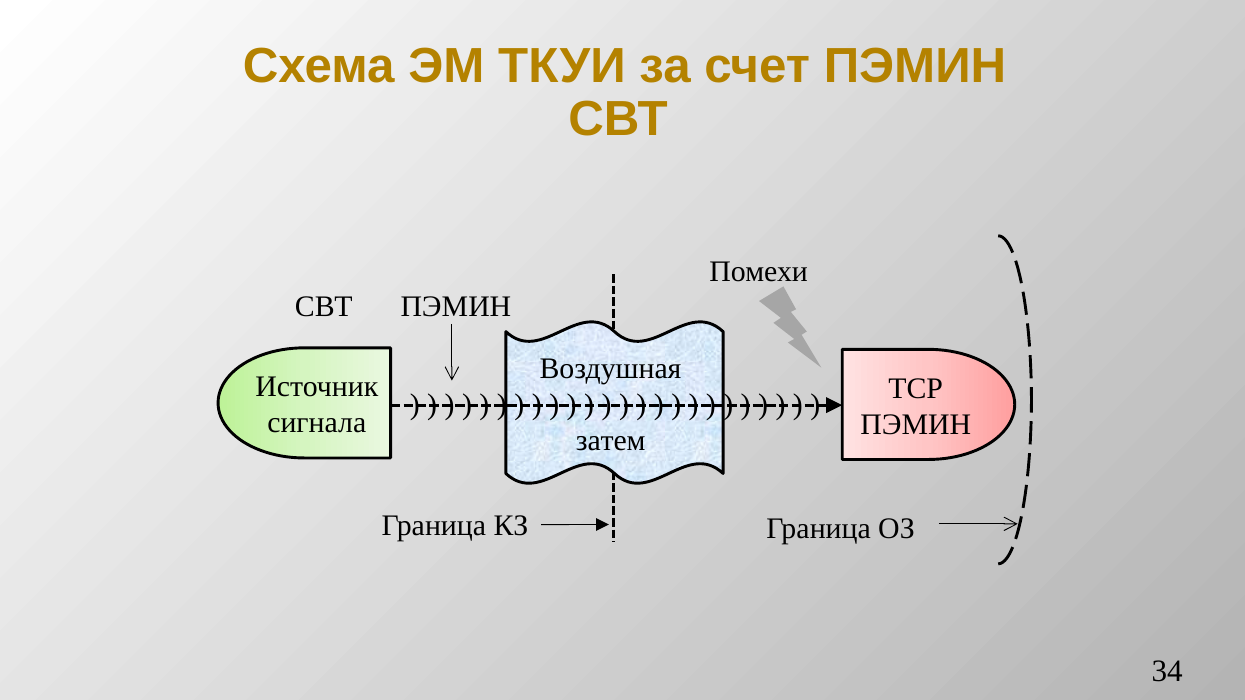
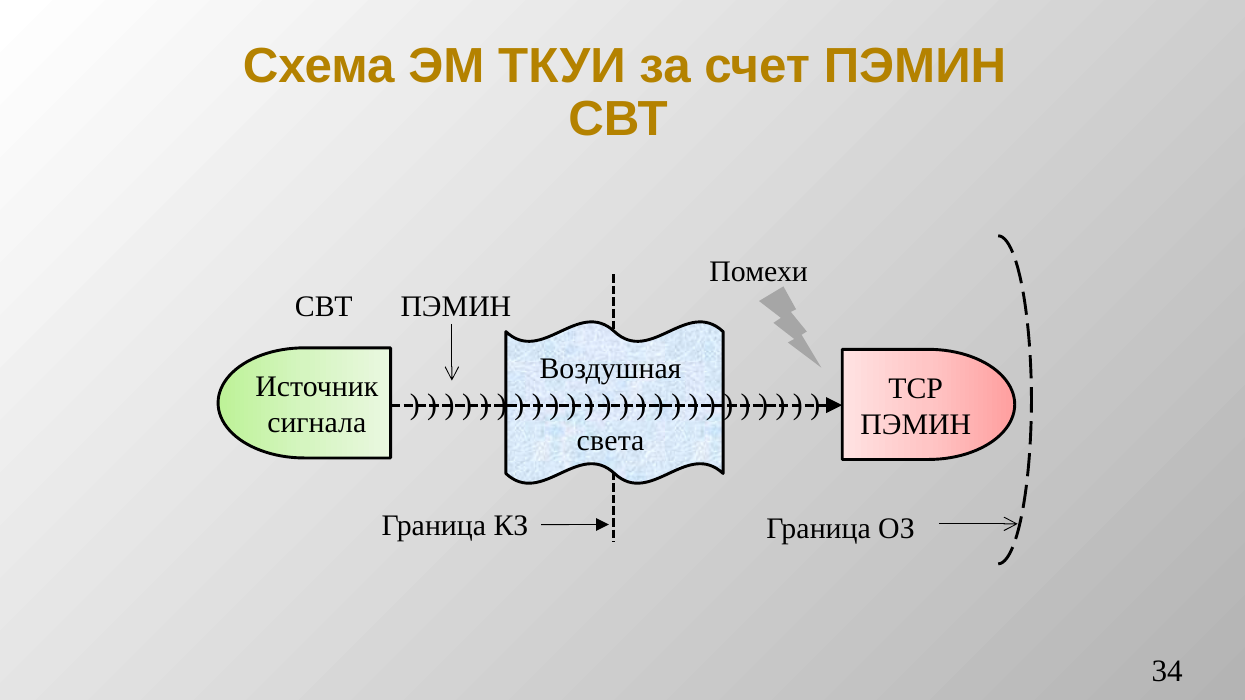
затем: затем -> света
